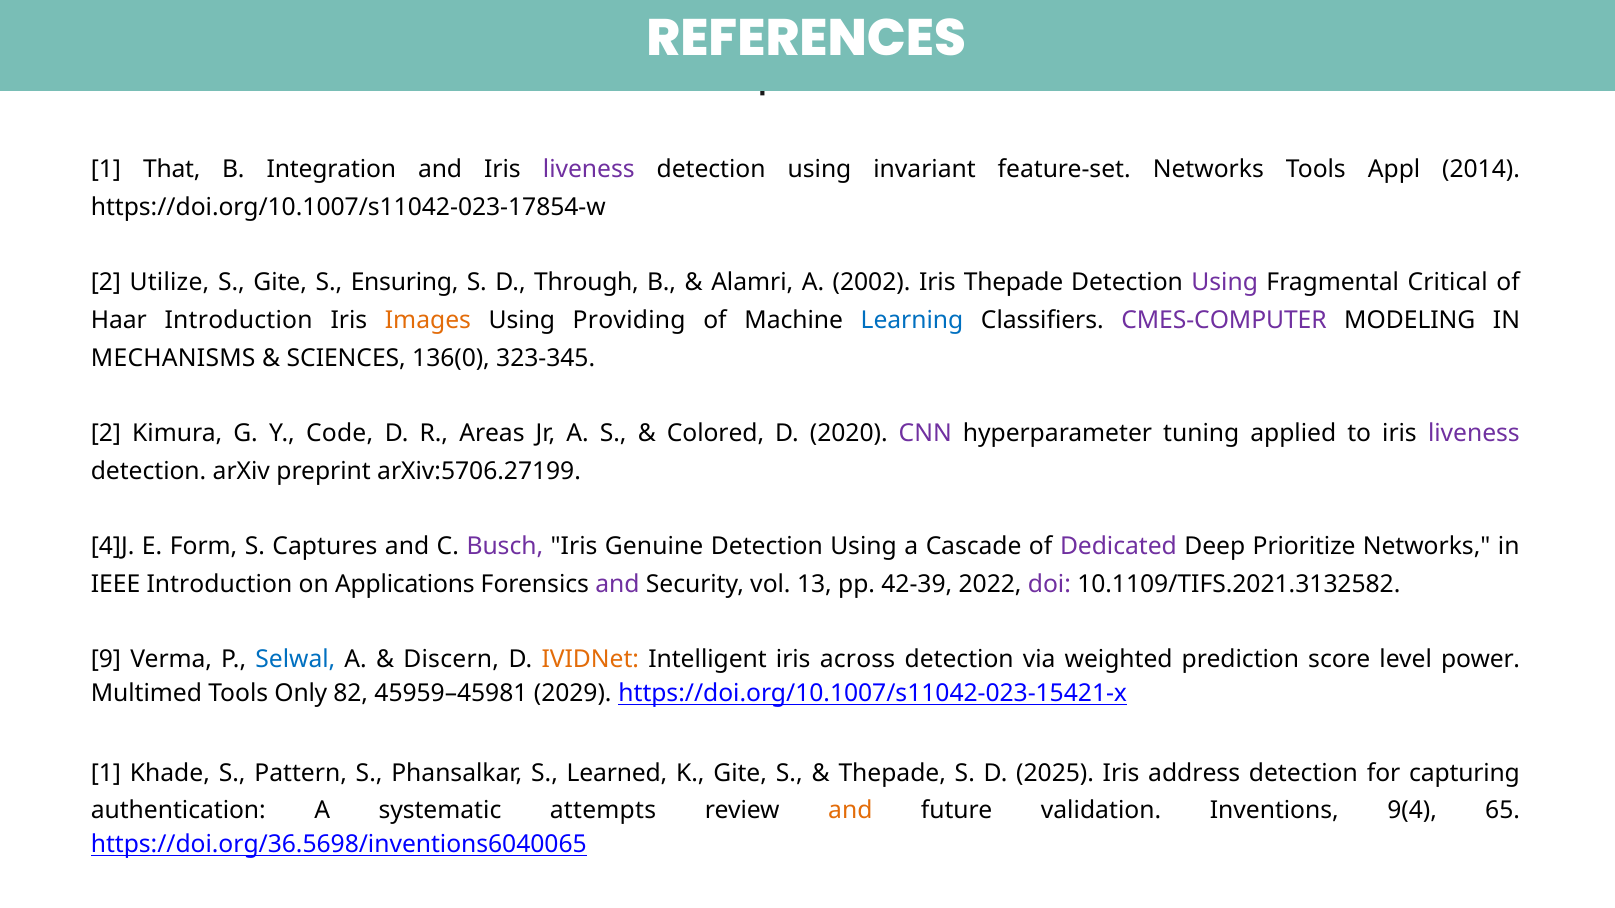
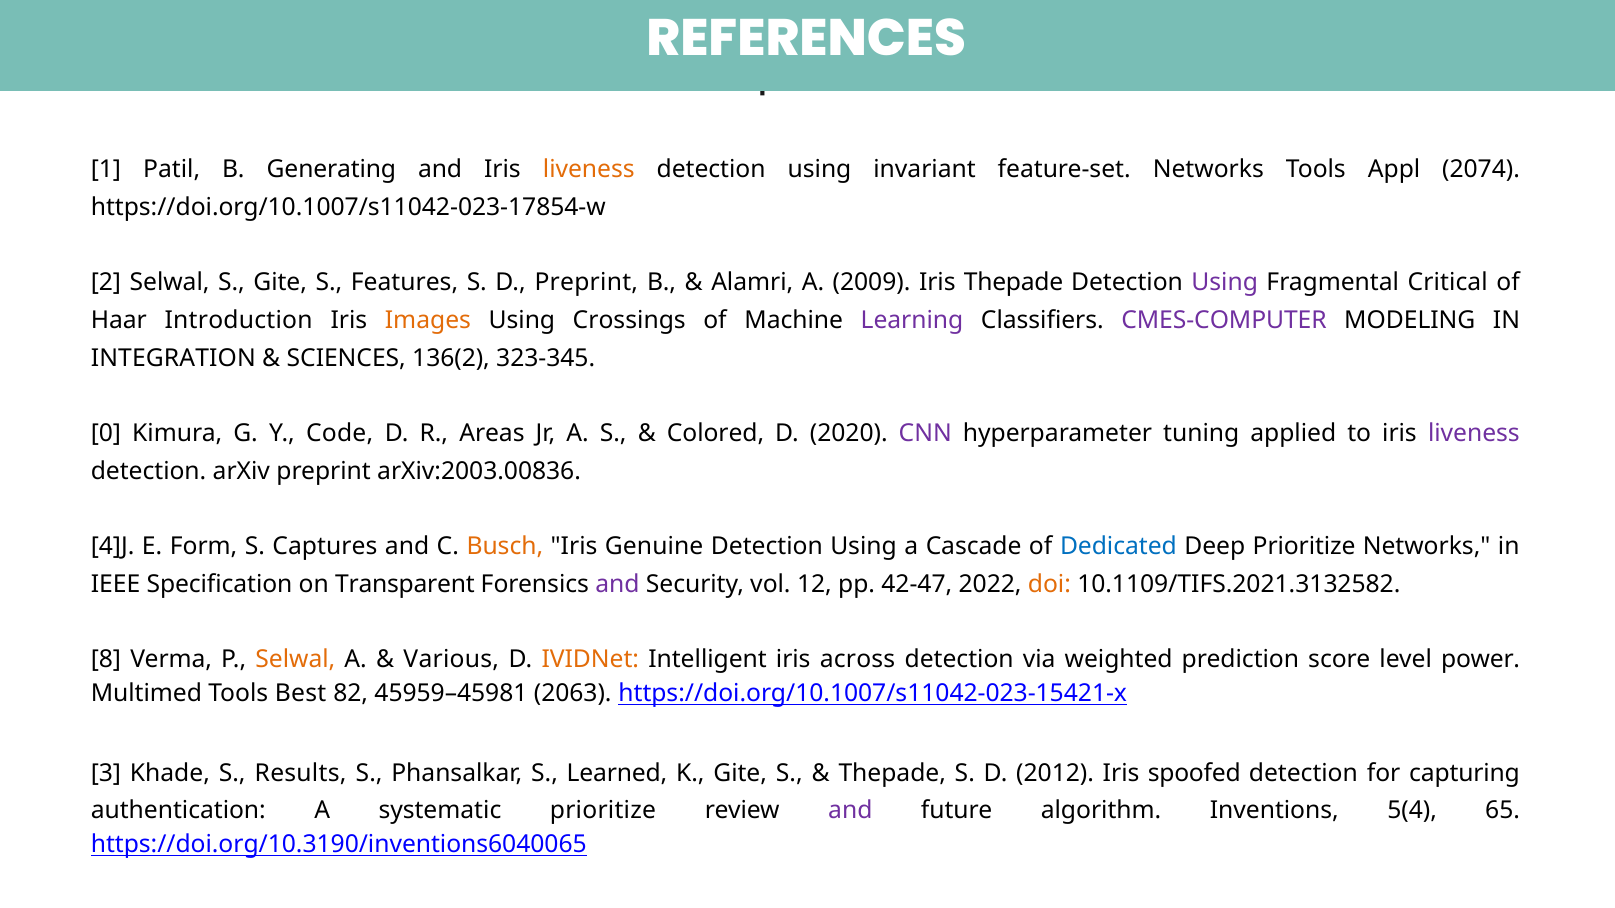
That: That -> Patil
Integration: Integration -> Generating
liveness at (589, 170) colour: purple -> orange
2014: 2014 -> 2074
2 Utilize: Utilize -> Selwal
Ensuring: Ensuring -> Features
D Through: Through -> Preprint
2002: 2002 -> 2009
Providing: Providing -> Crossings
Learning colour: blue -> purple
MECHANISMS: MECHANISMS -> INTEGRATION
136(0: 136(0 -> 136(2
2 at (106, 434): 2 -> 0
arXiv:5706.27199: arXiv:5706.27199 -> arXiv:2003.00836
Busch colour: purple -> orange
Dedicated colour: purple -> blue
IEEE Introduction: Introduction -> Specification
Applications: Applications -> Transparent
13: 13 -> 12
42-39: 42-39 -> 42-47
doi colour: purple -> orange
9: 9 -> 8
Selwal at (295, 660) colour: blue -> orange
Discern: Discern -> Various
Only: Only -> Best
2029: 2029 -> 2063
1 at (106, 773): 1 -> 3
Pattern: Pattern -> Results
2025: 2025 -> 2012
address: address -> spoofed
systematic attempts: attempts -> prioritize
and at (850, 811) colour: orange -> purple
validation: validation -> algorithm
9(4: 9(4 -> 5(4
https://doi.org/36.5698/inventions6040065: https://doi.org/36.5698/inventions6040065 -> https://doi.org/10.3190/inventions6040065
